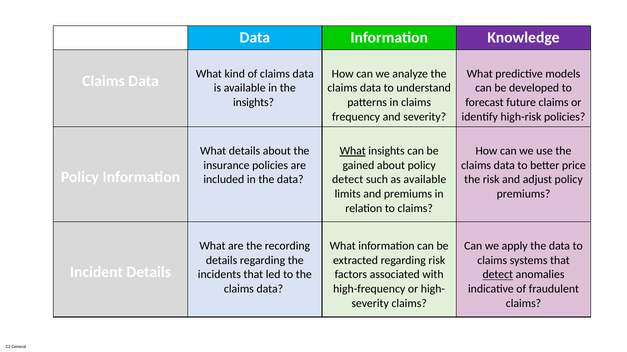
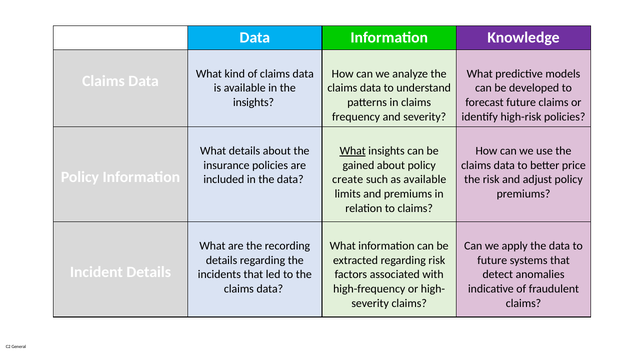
detect at (348, 180): detect -> create
claims at (492, 261): claims -> future
detect at (498, 275) underline: present -> none
